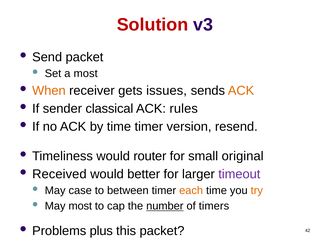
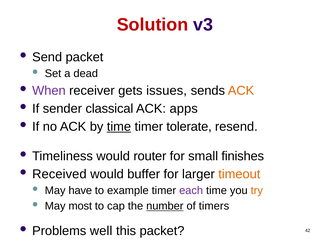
a most: most -> dead
When colour: orange -> purple
rules: rules -> apps
time at (119, 126) underline: none -> present
version: version -> tolerate
original: original -> finishes
better: better -> buffer
timeout colour: purple -> orange
case: case -> have
between: between -> example
each colour: orange -> purple
plus: plus -> well
